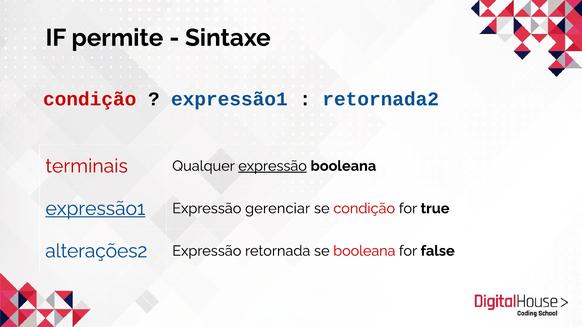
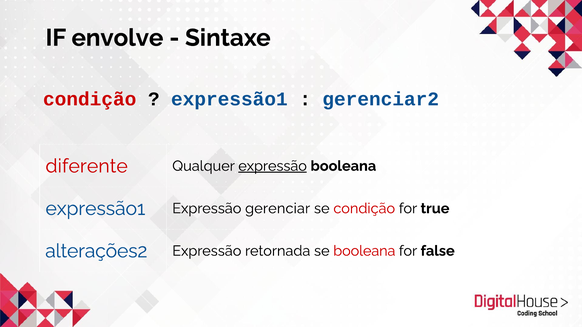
permite: permite -> envolve
retornada2: retornada2 -> gerenciar2
terminais: terminais -> diferente
expressão1 at (95, 209) underline: present -> none
